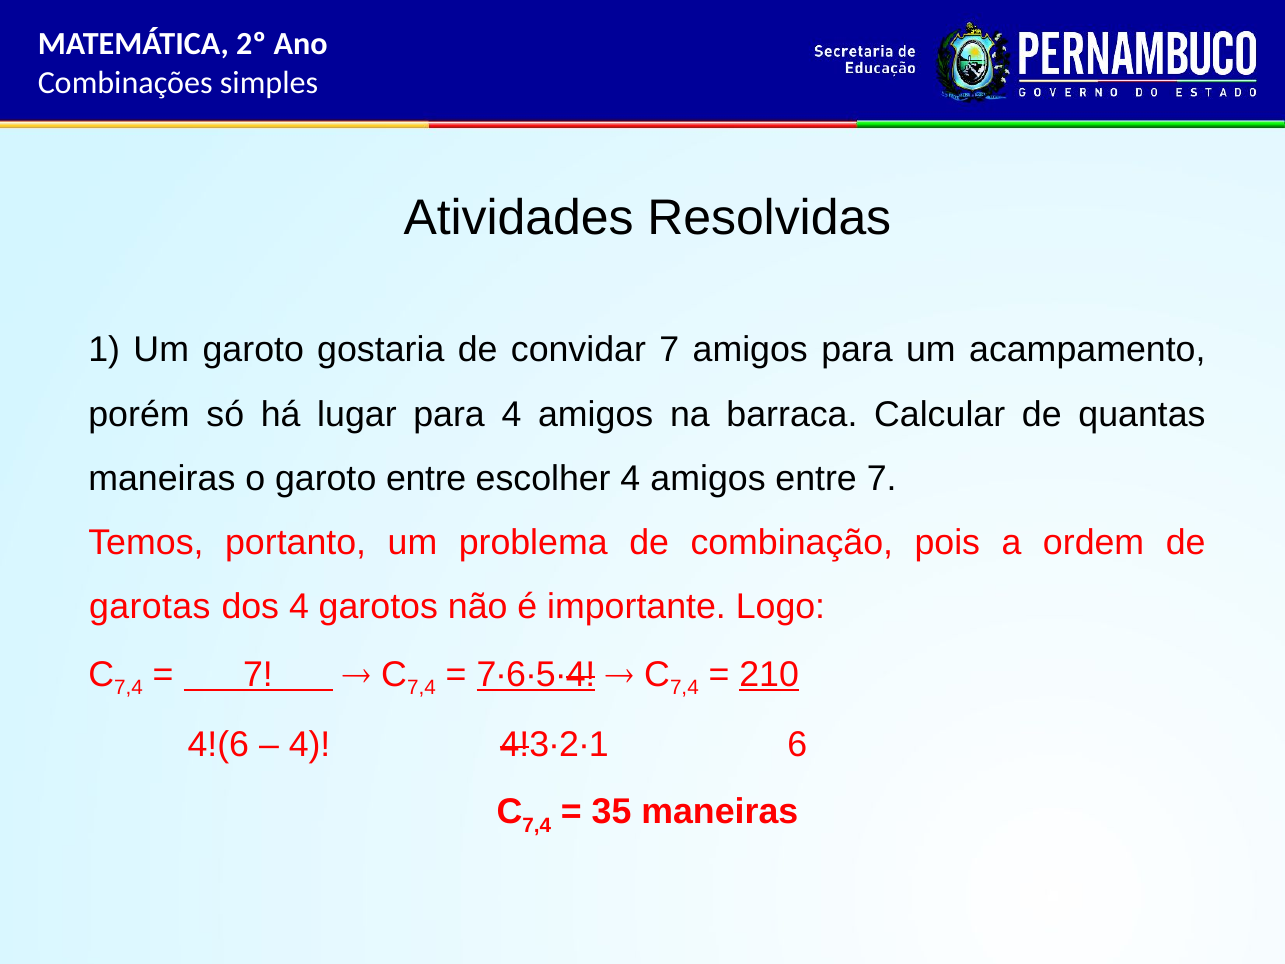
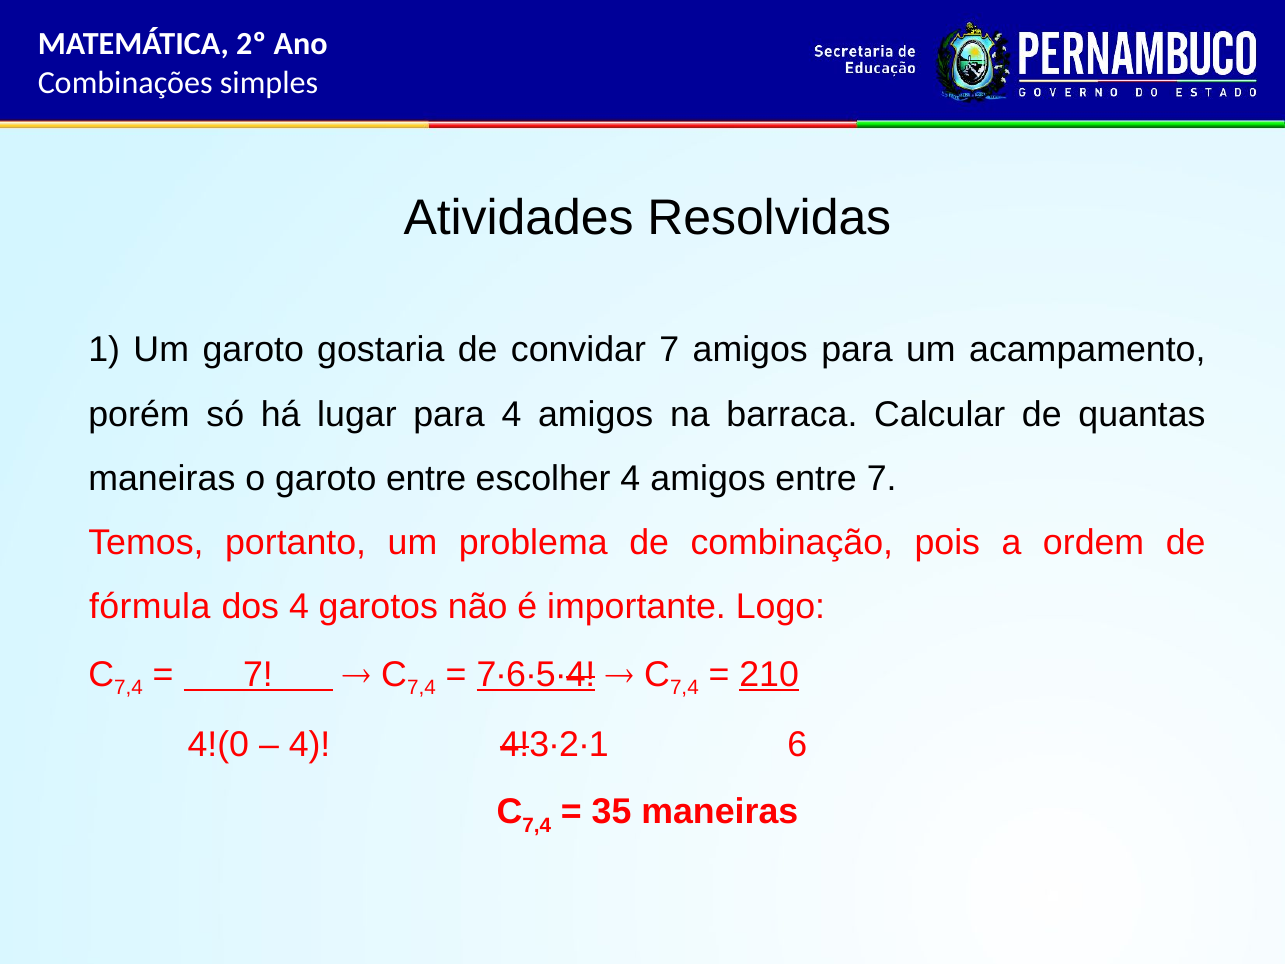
garotas: garotas -> fórmula
4!(6: 4!(6 -> 4!(0
